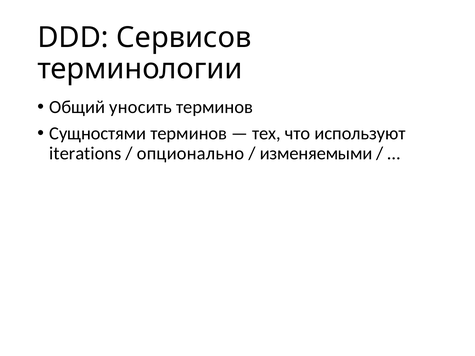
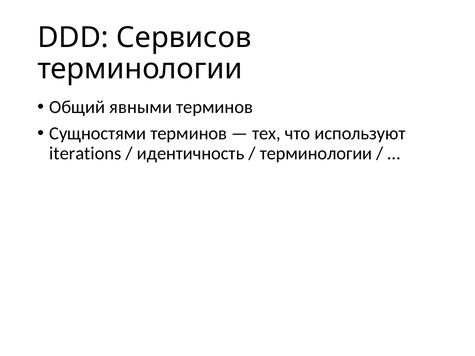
уносить: уносить -> явными
опционально: опционально -> идентичность
изменяемыми at (316, 154): изменяемыми -> терминологии
